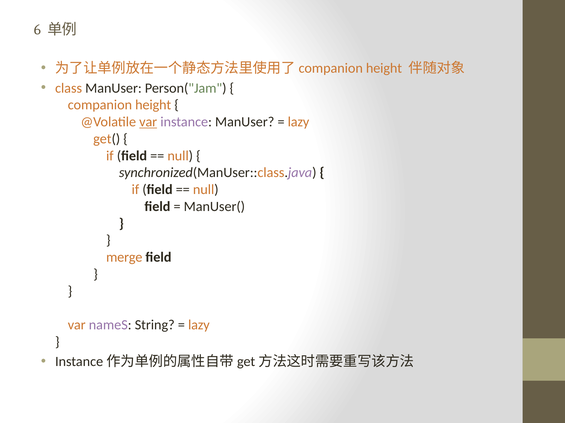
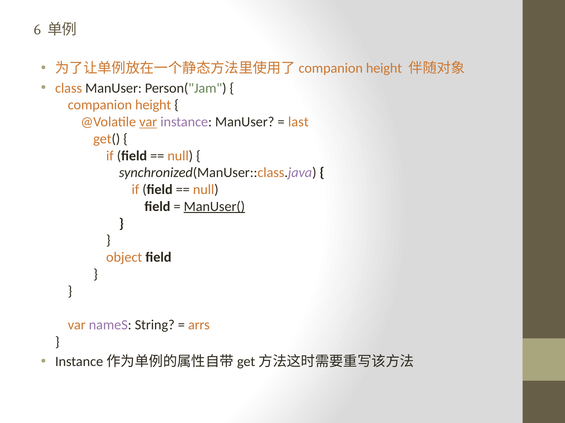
lazy at (298, 122): lazy -> last
ManUser( underline: none -> present
merge: merge -> object
lazy at (199, 326): lazy -> arrs
